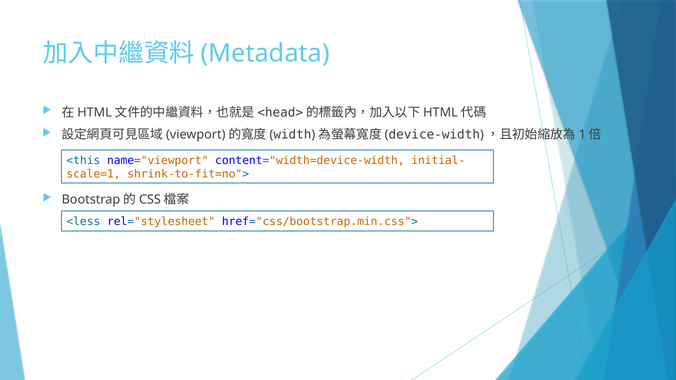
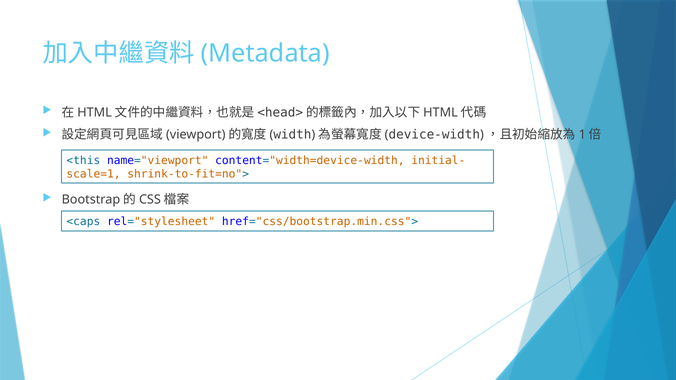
<less: <less -> <caps
